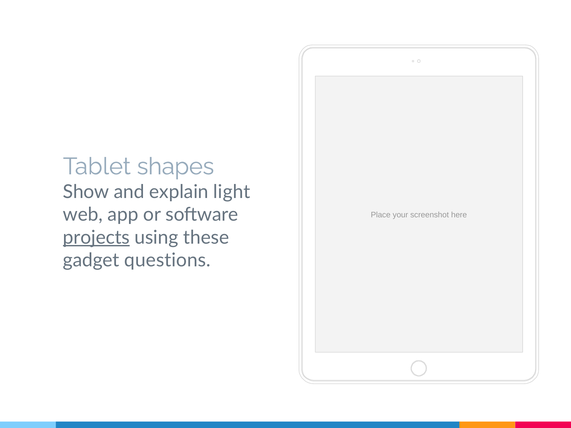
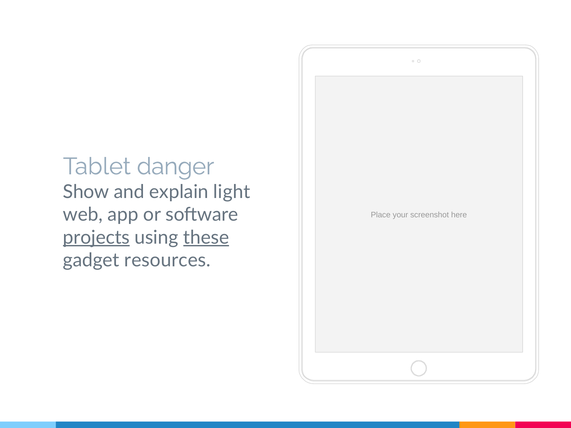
shapes: shapes -> danger
these underline: none -> present
questions: questions -> resources
